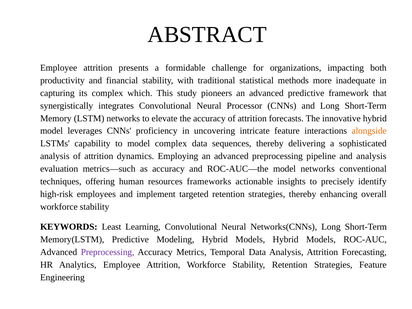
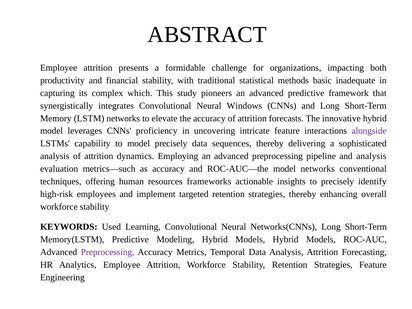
more: more -> basic
Processor: Processor -> Windows
alongside colour: orange -> purple
model complex: complex -> precisely
Least: Least -> Used
